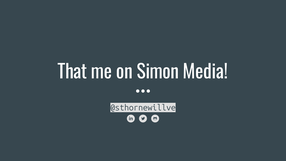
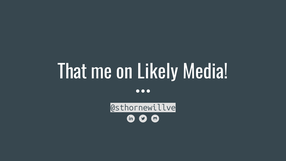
Simon: Simon -> Likely
